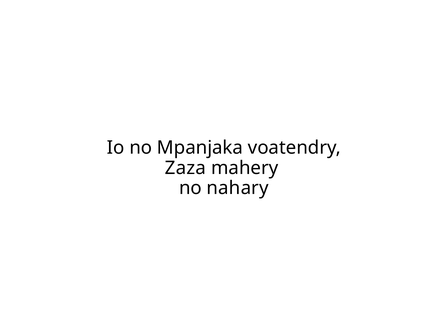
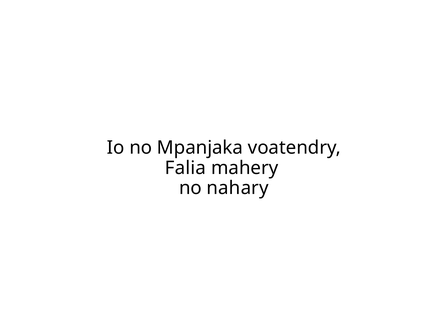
Zaza: Zaza -> Falia
